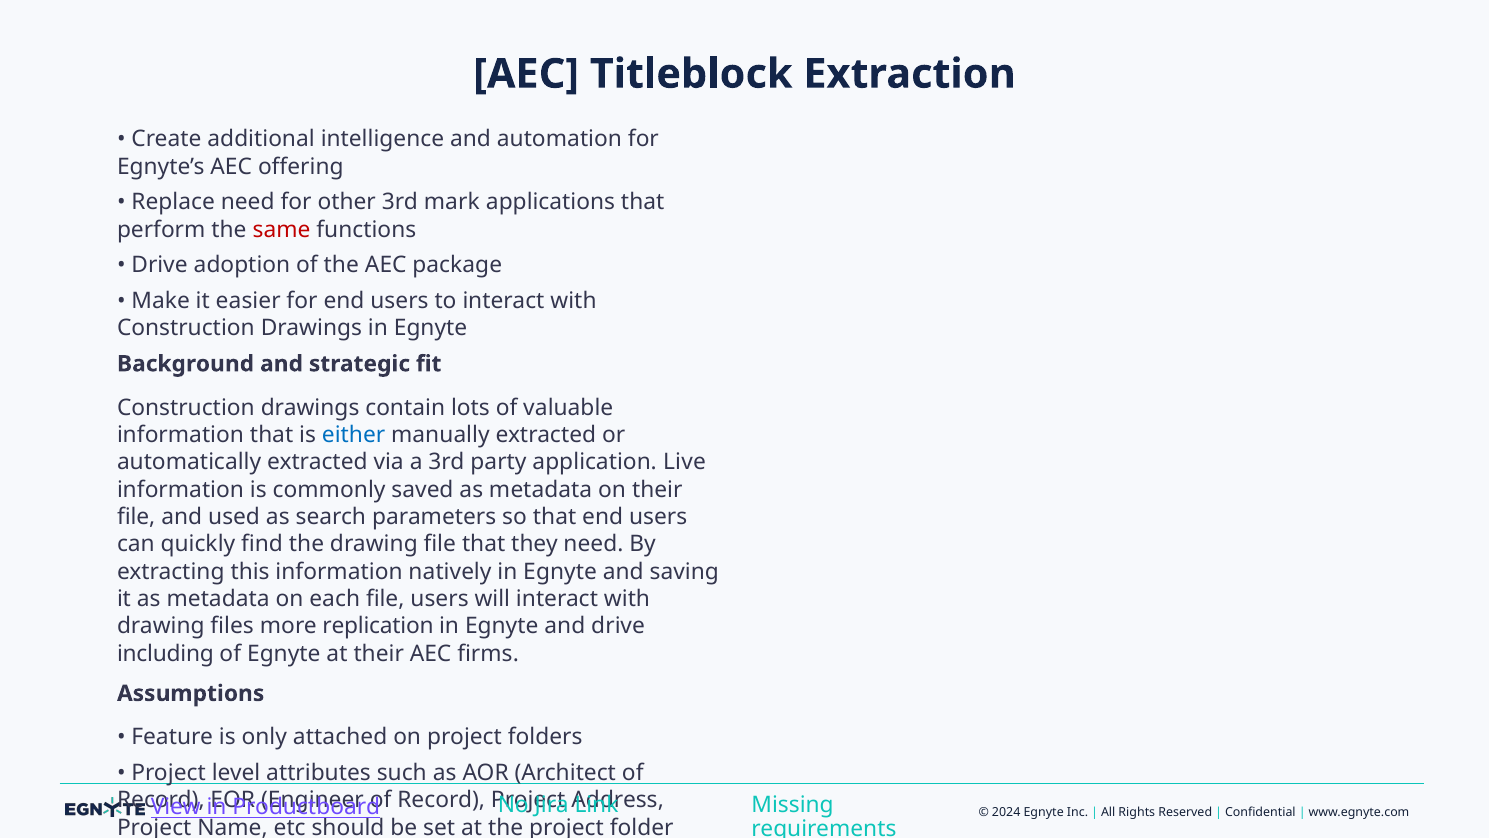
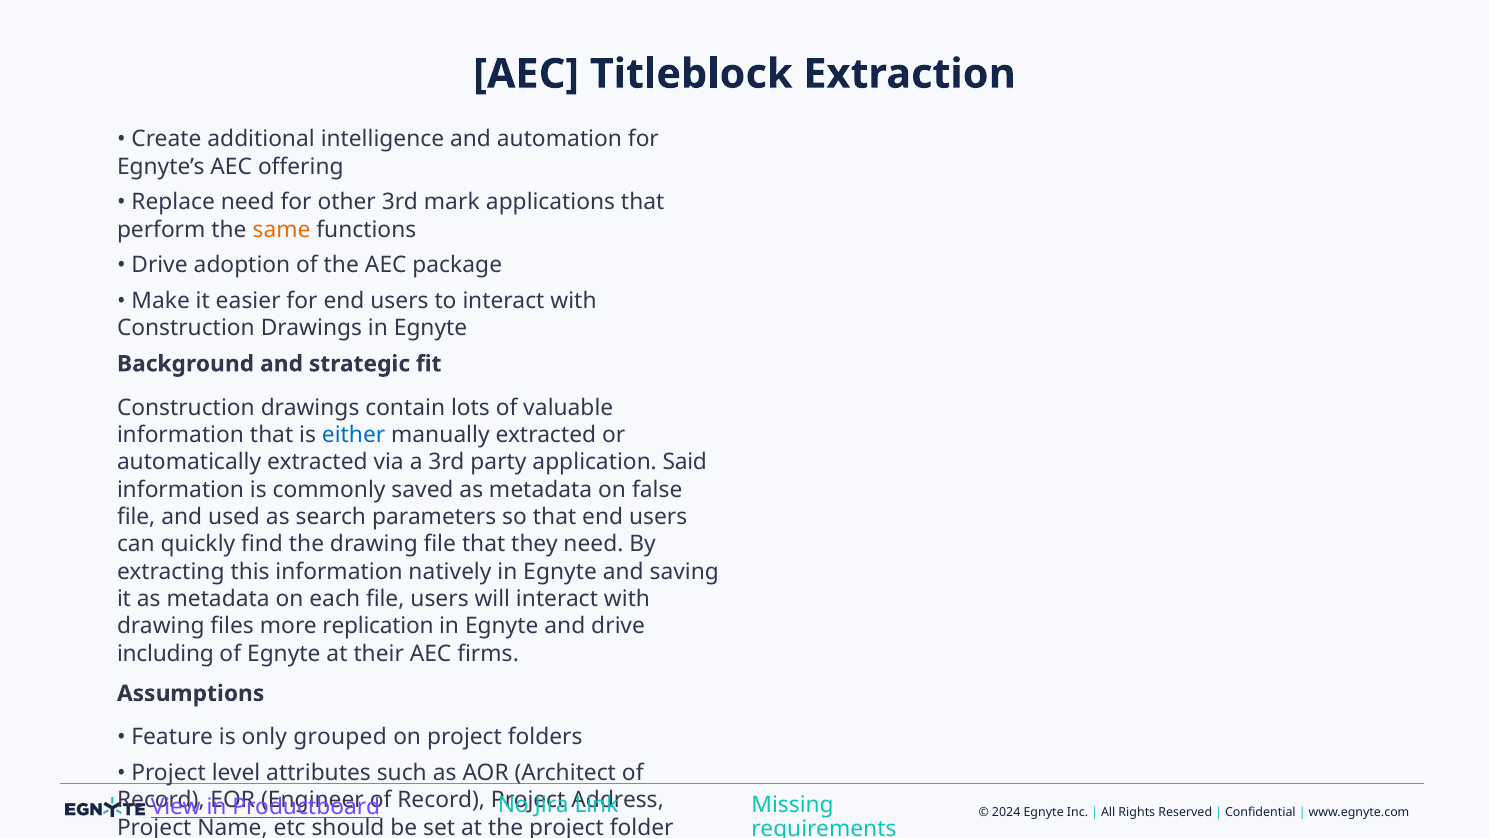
same colour: red -> orange
Live: Live -> Said
on their: their -> false
attached: attached -> grouped
